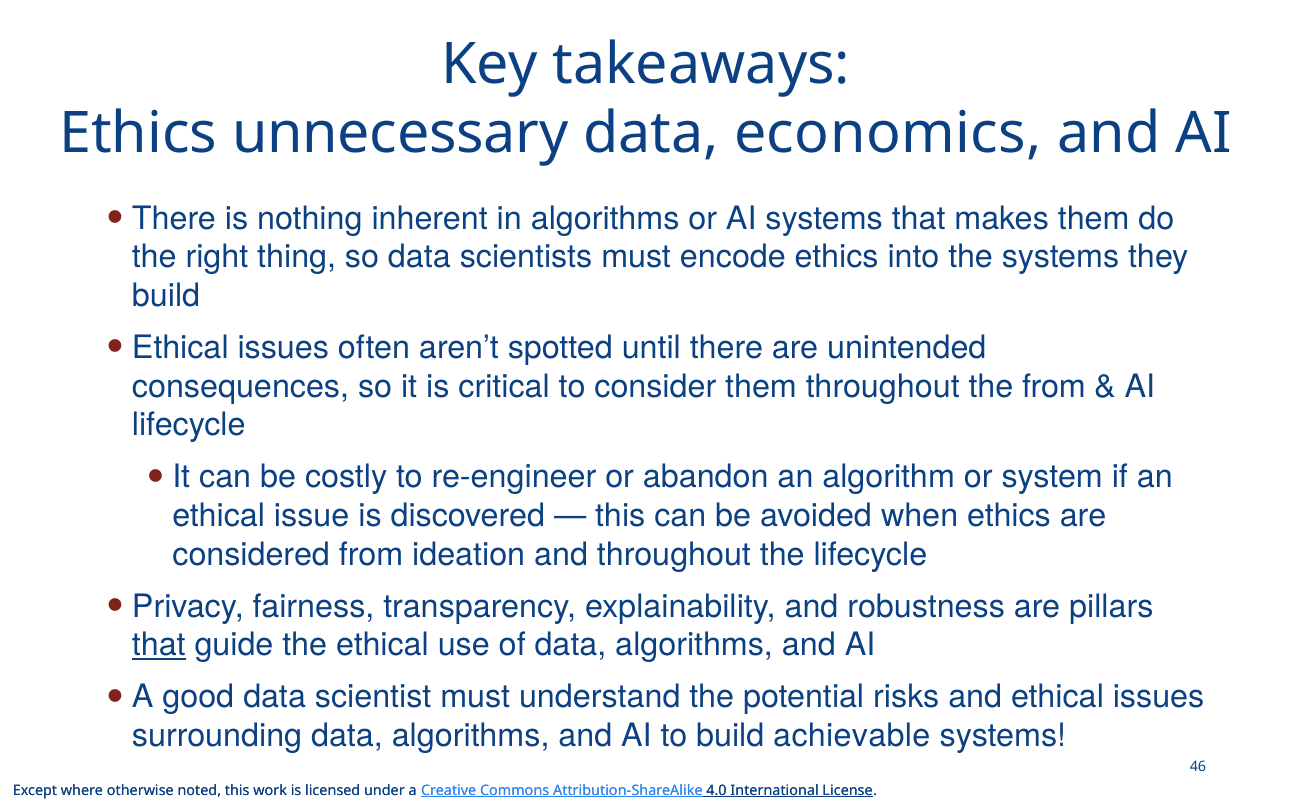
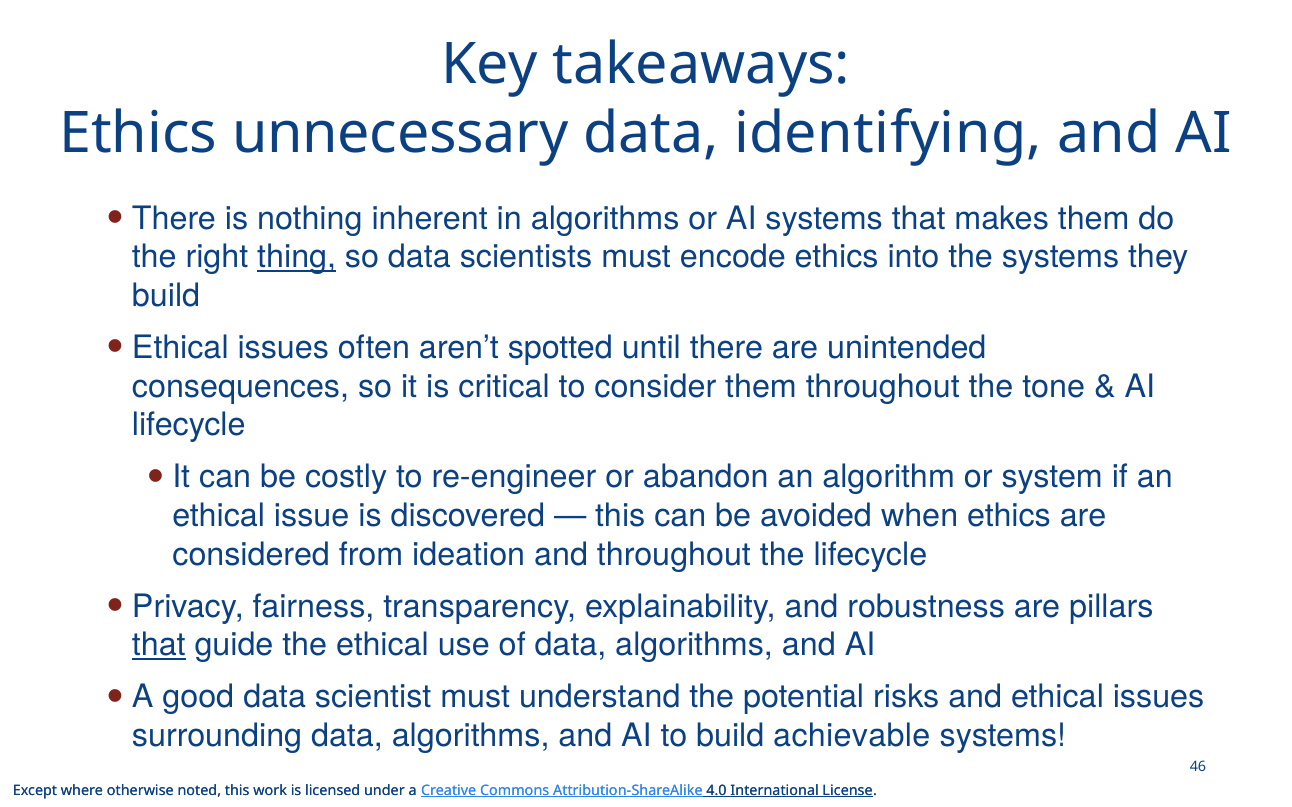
economics: economics -> identifying
thing underline: none -> present
the from: from -> tone
